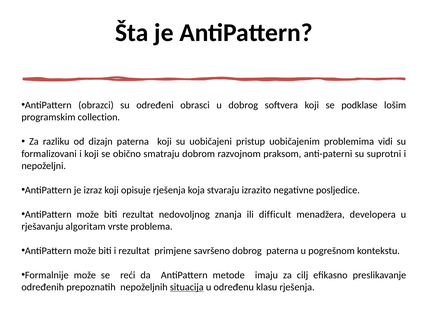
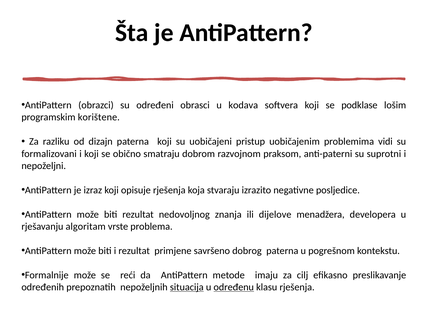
u dobrog: dobrog -> kodava
collection: collection -> korištene
difficult: difficult -> dijelove
određenu underline: none -> present
